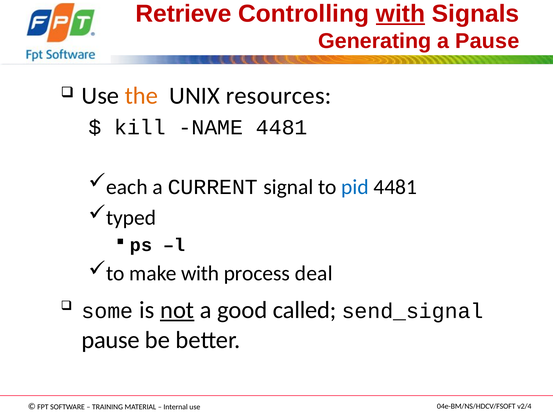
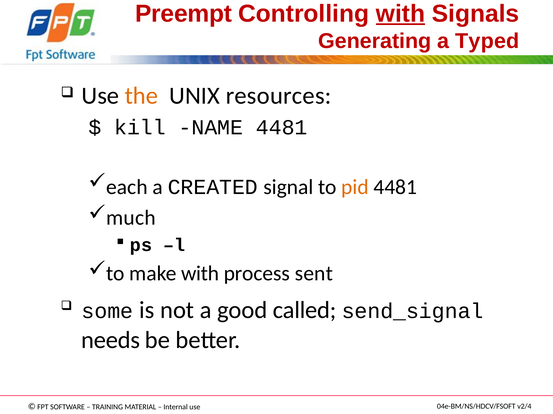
Retrieve: Retrieve -> Preempt
a Pause: Pause -> Typed
CURRENT: CURRENT -> CREATED
pid colour: blue -> orange
typed: typed -> much
deal: deal -> sent
not underline: present -> none
pause at (111, 341): pause -> needs
